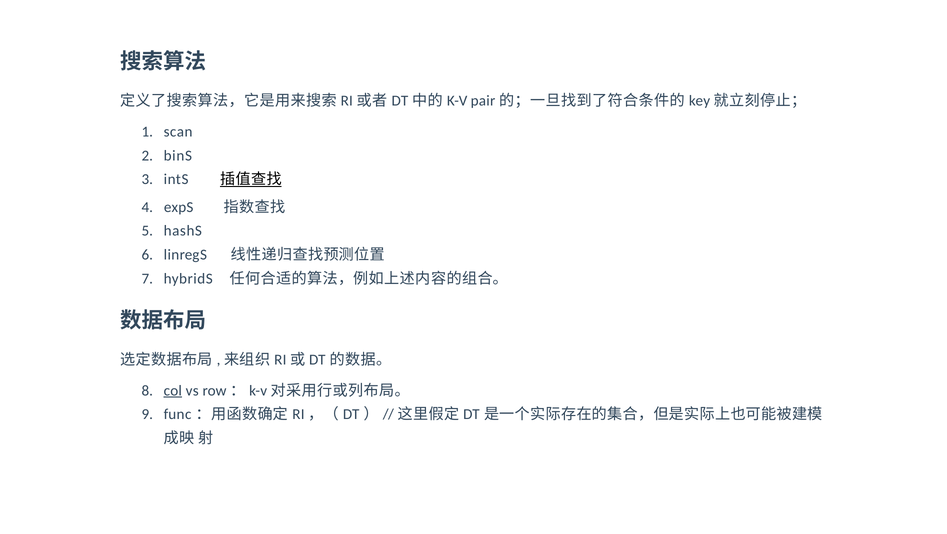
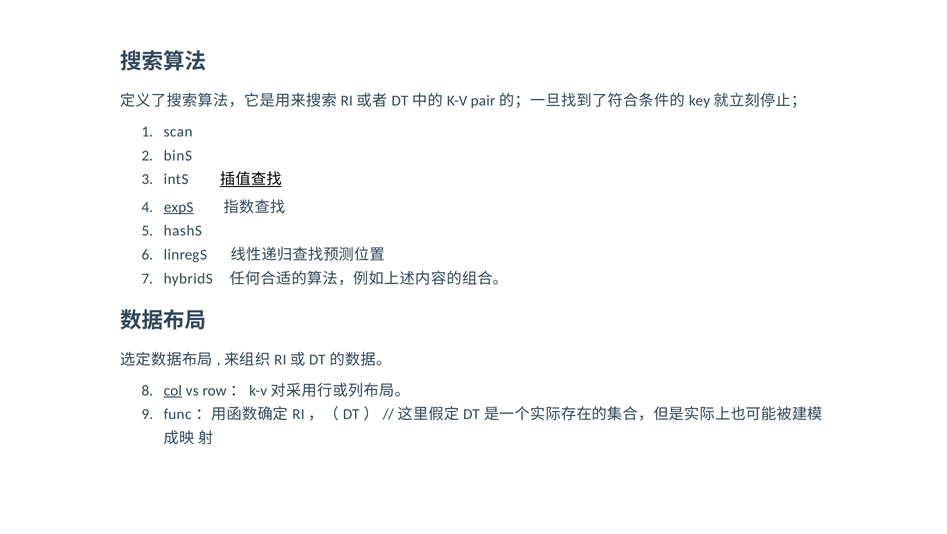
expS underline: none -> present
